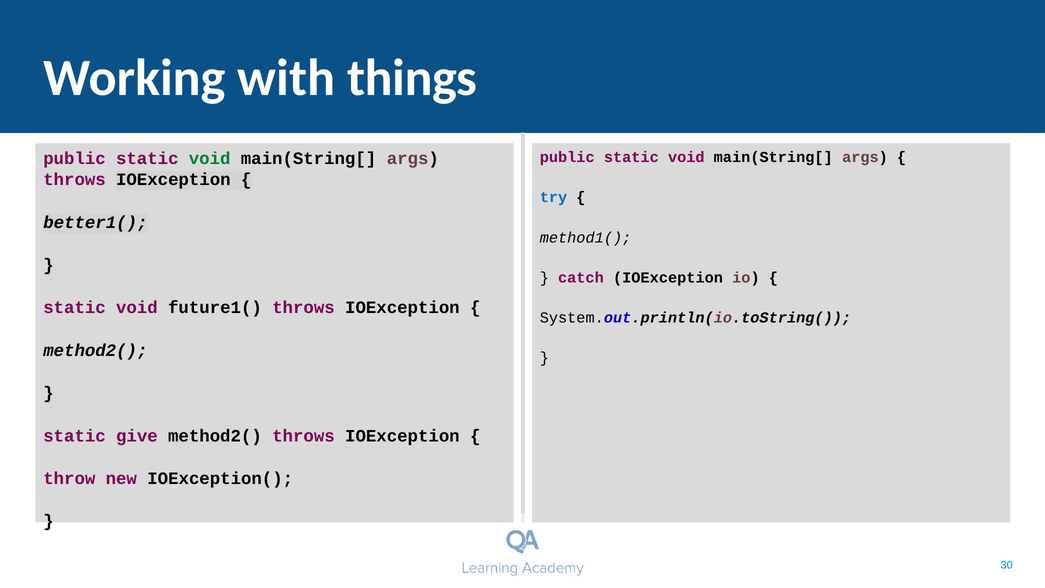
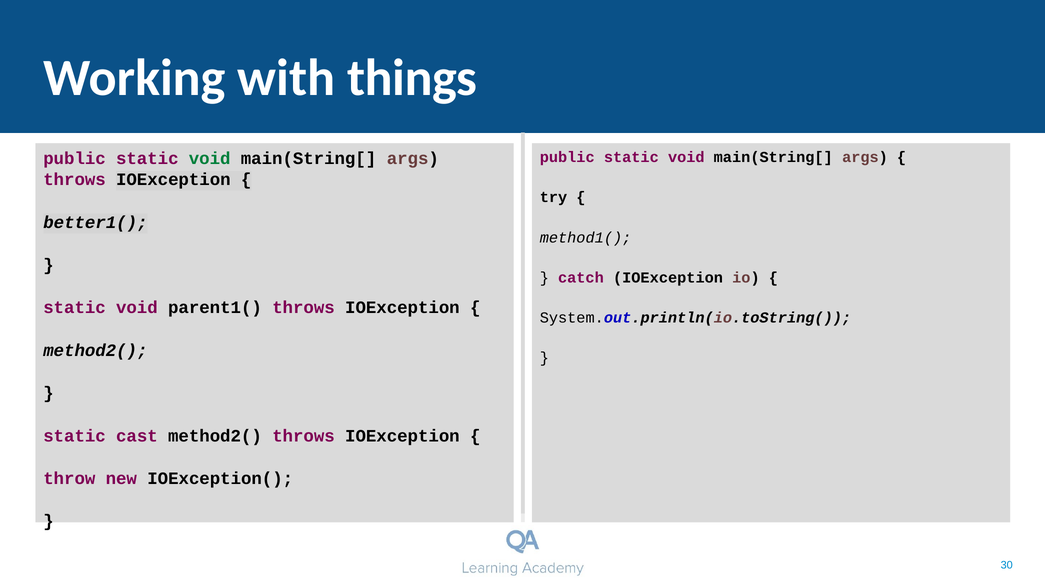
try colour: blue -> black
future1(: future1( -> parent1(
give: give -> cast
